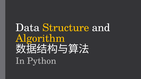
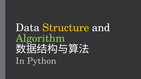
Algorithm colour: yellow -> light green
